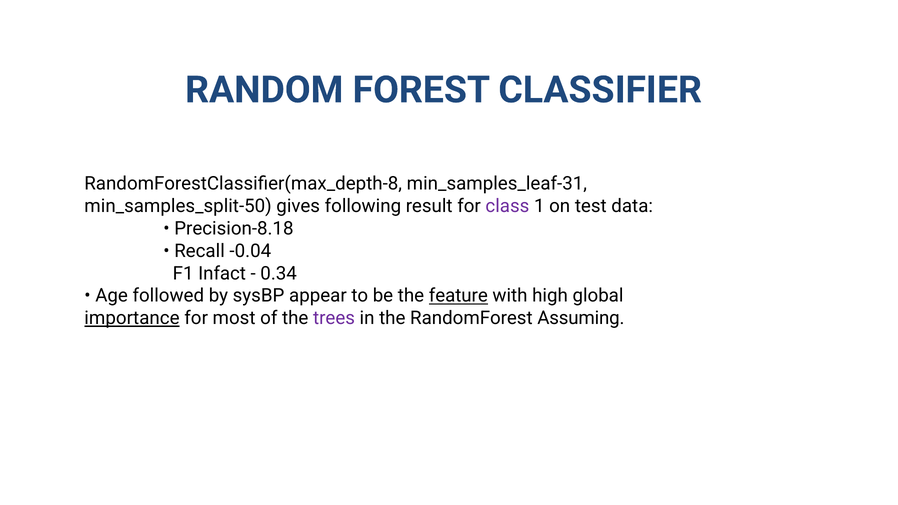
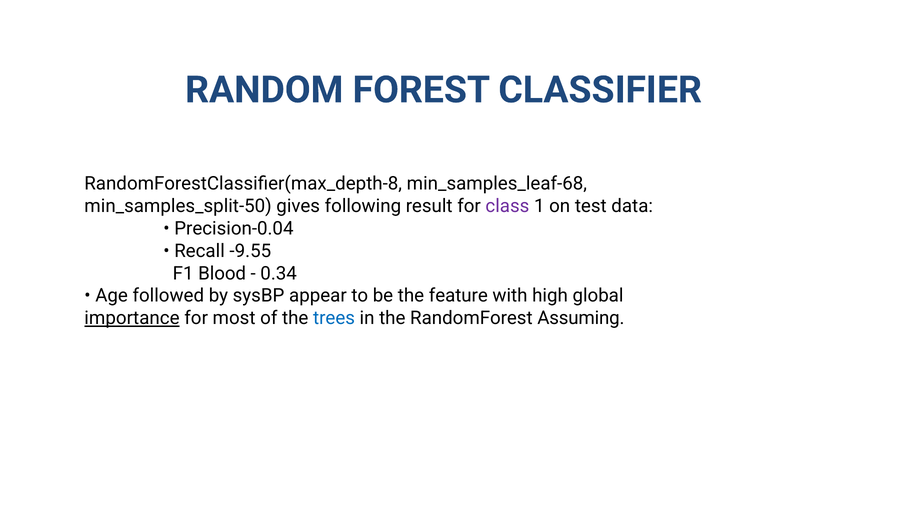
min_samples_leaf-31: min_samples_leaf-31 -> min_samples_leaf-68
Precision-8.18: Precision-8.18 -> Precision-0.04
-0.04: -0.04 -> -9.55
Infact: Infact -> Blood
feature underline: present -> none
trees colour: purple -> blue
